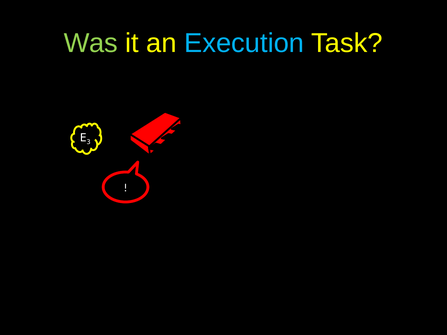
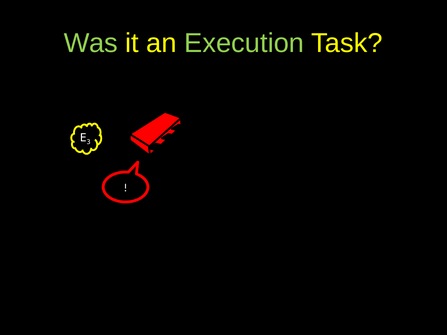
Execution colour: light blue -> light green
